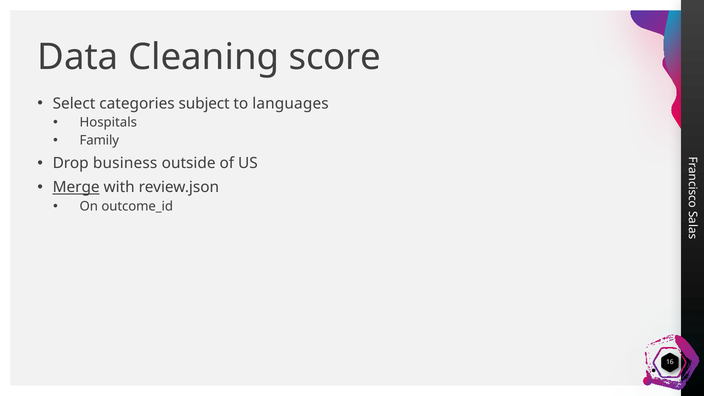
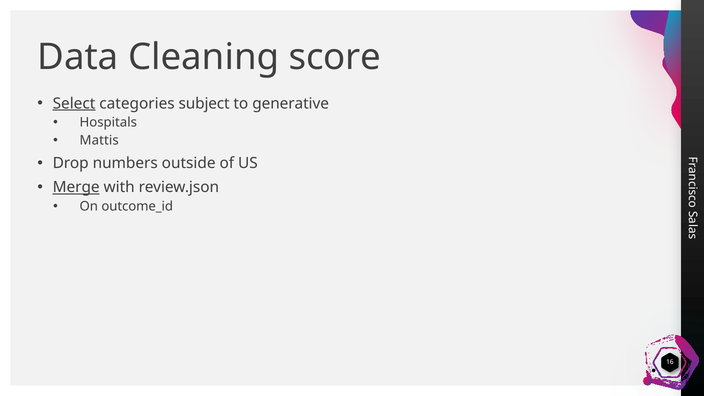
Select underline: none -> present
languages: languages -> generative
Family: Family -> Mattis
business: business -> numbers
